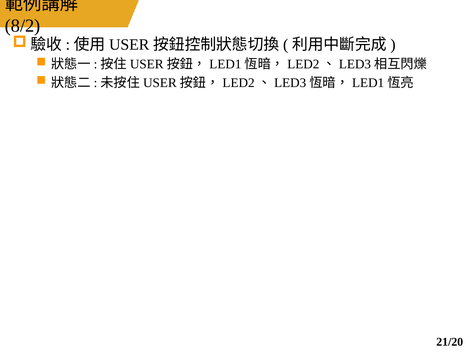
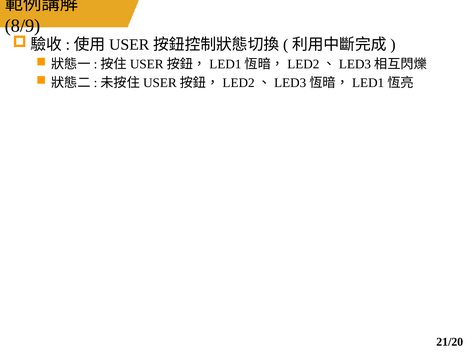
8/2: 8/2 -> 8/9
